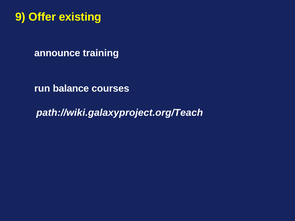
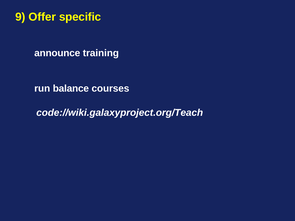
existing: existing -> specific
path://wiki.galaxyproject.org/Teach: path://wiki.galaxyproject.org/Teach -> code://wiki.galaxyproject.org/Teach
